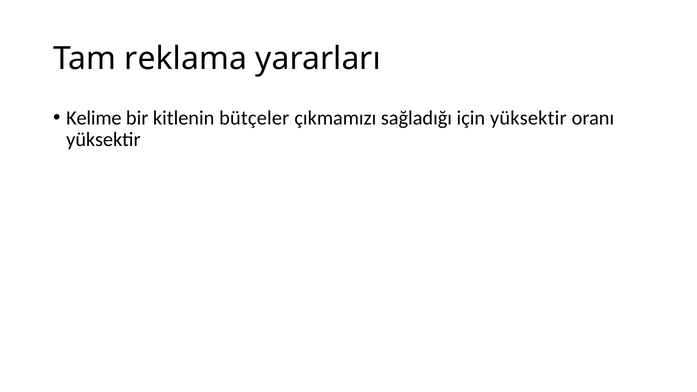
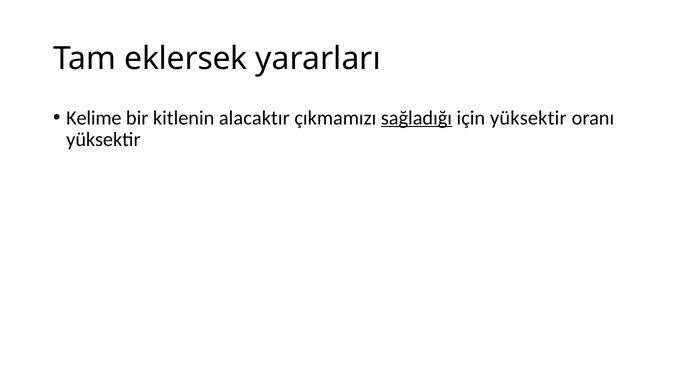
reklama: reklama -> eklersek
bütçeler: bütçeler -> alacaktır
sağladığı underline: none -> present
